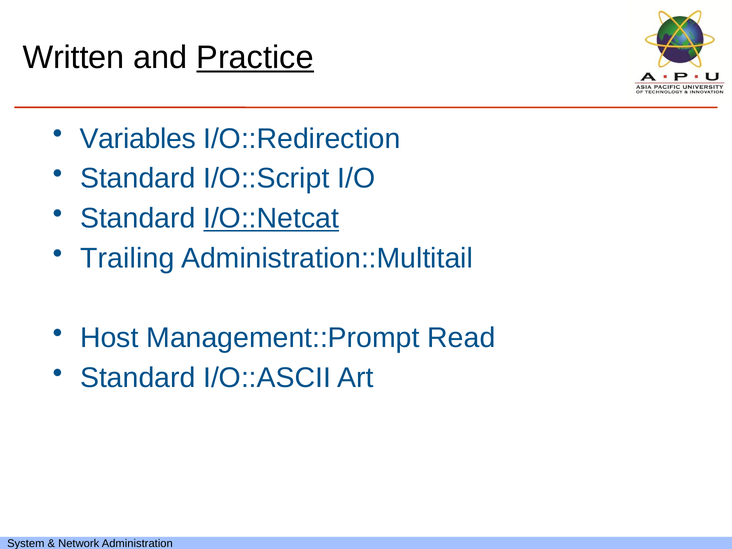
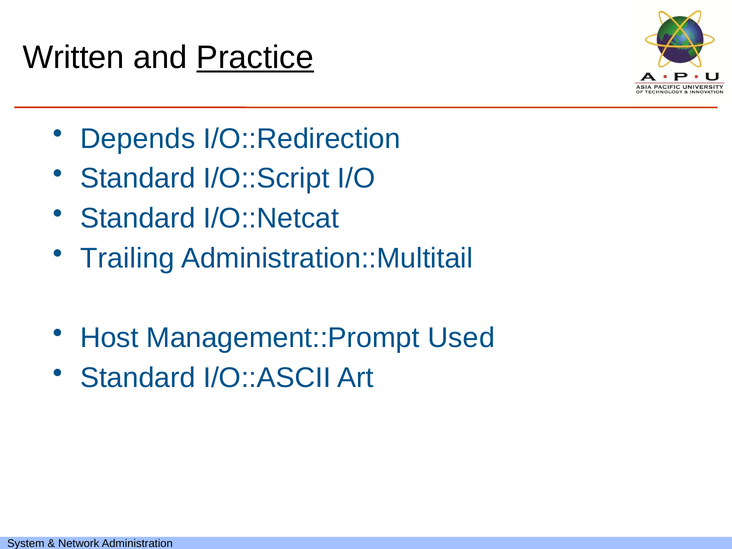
Variables: Variables -> Depends
I/O::Netcat underline: present -> none
Read: Read -> Used
